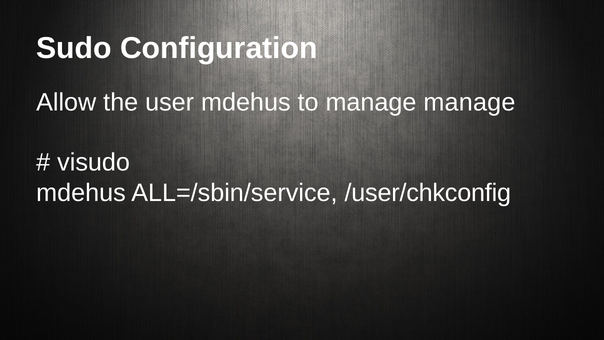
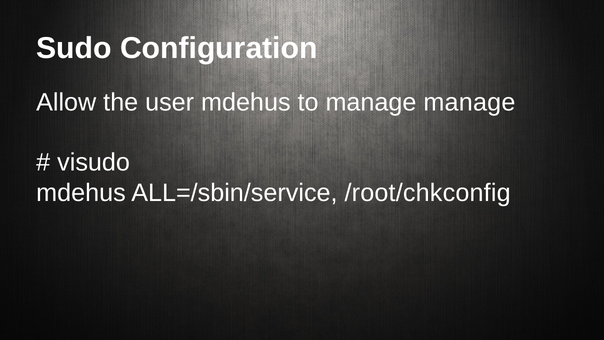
/user/chkconfig: /user/chkconfig -> /root/chkconfig
